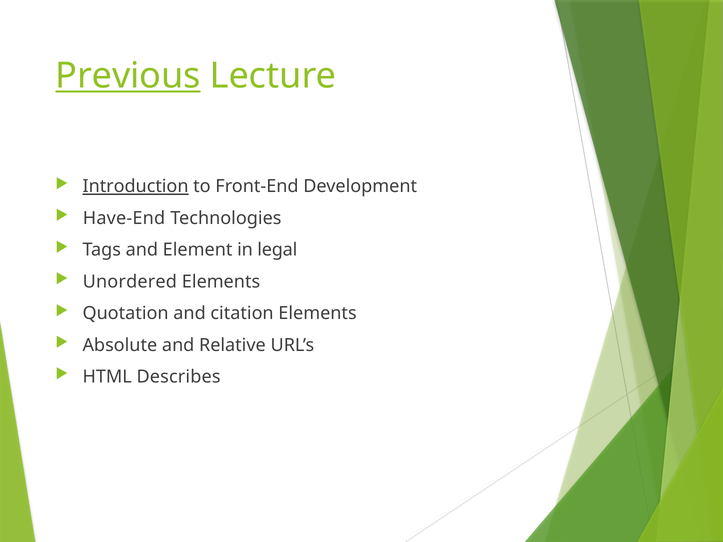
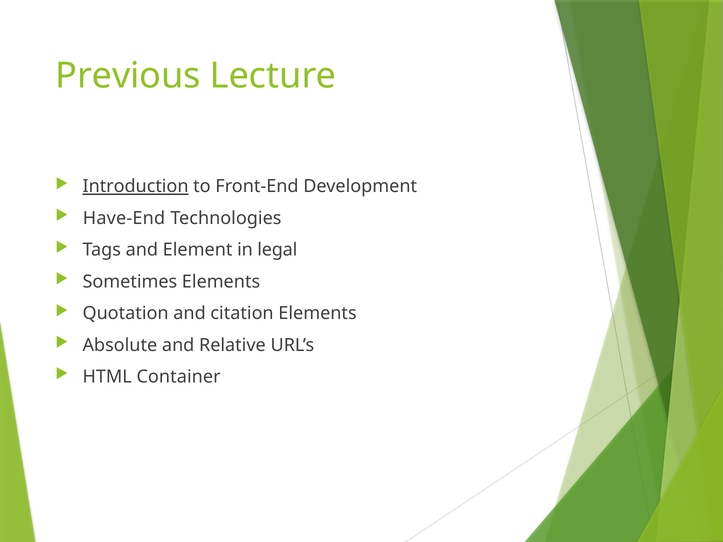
Previous underline: present -> none
Unordered: Unordered -> Sometimes
Describes: Describes -> Container
